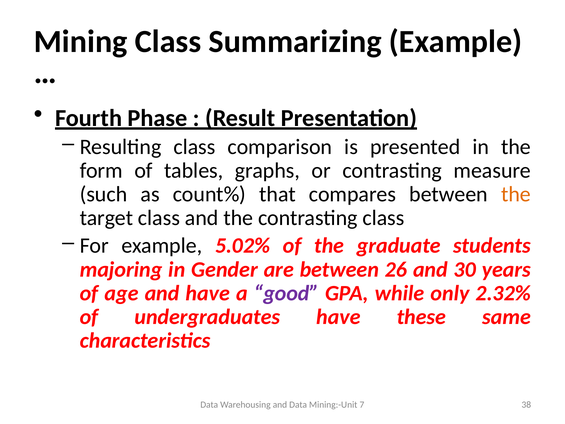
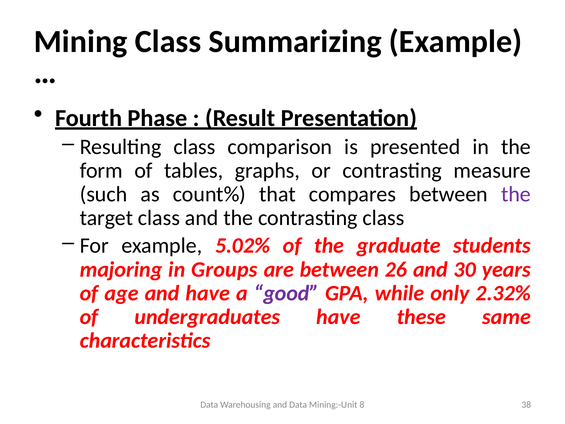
the at (516, 194) colour: orange -> purple
Gender: Gender -> Groups
7: 7 -> 8
